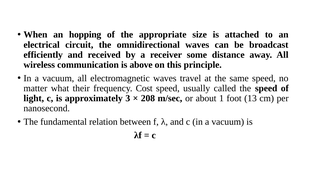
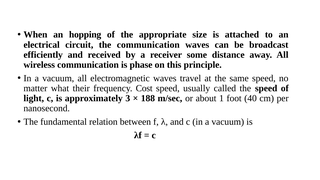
the omnidirectional: omnidirectional -> communication
above: above -> phase
208: 208 -> 188
13: 13 -> 40
